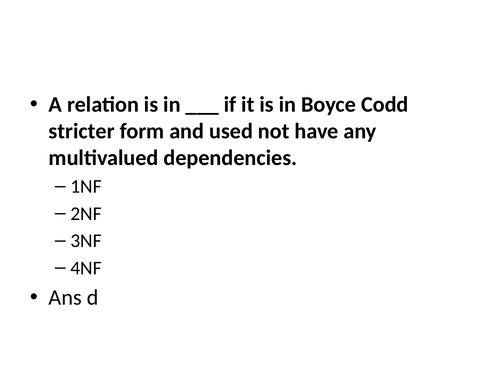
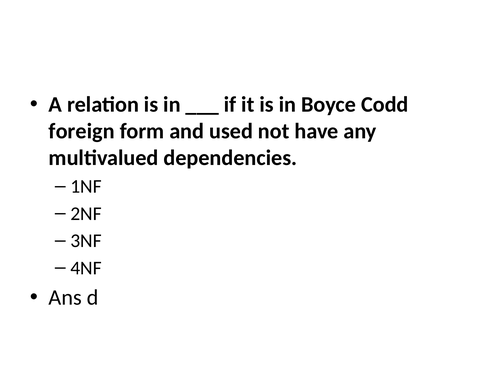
stricter: stricter -> foreign
